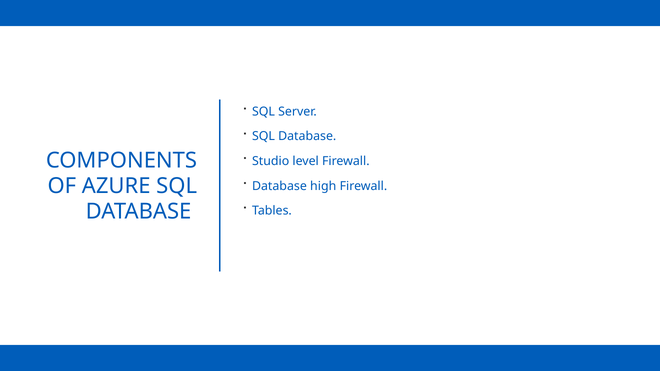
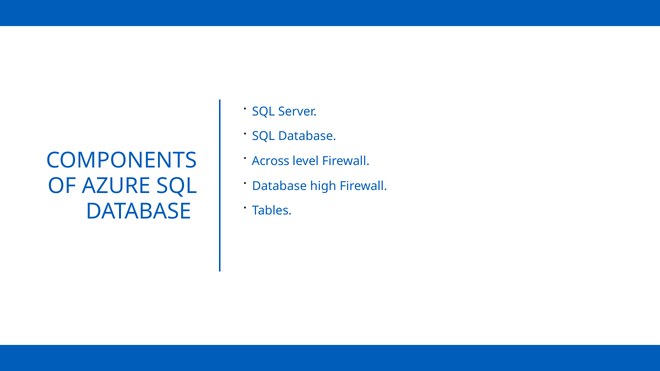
Studio: Studio -> Across
